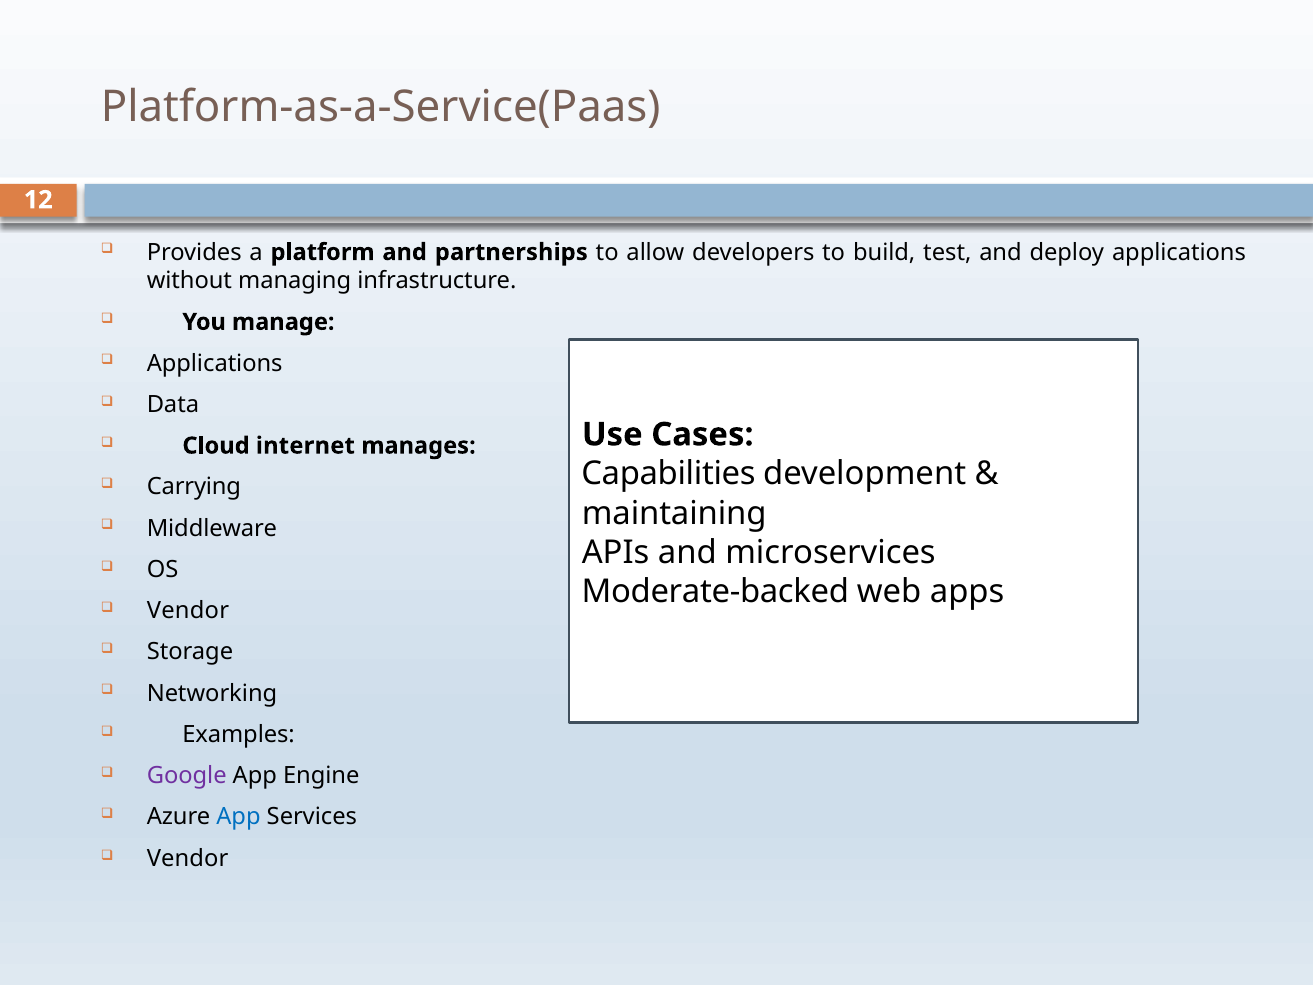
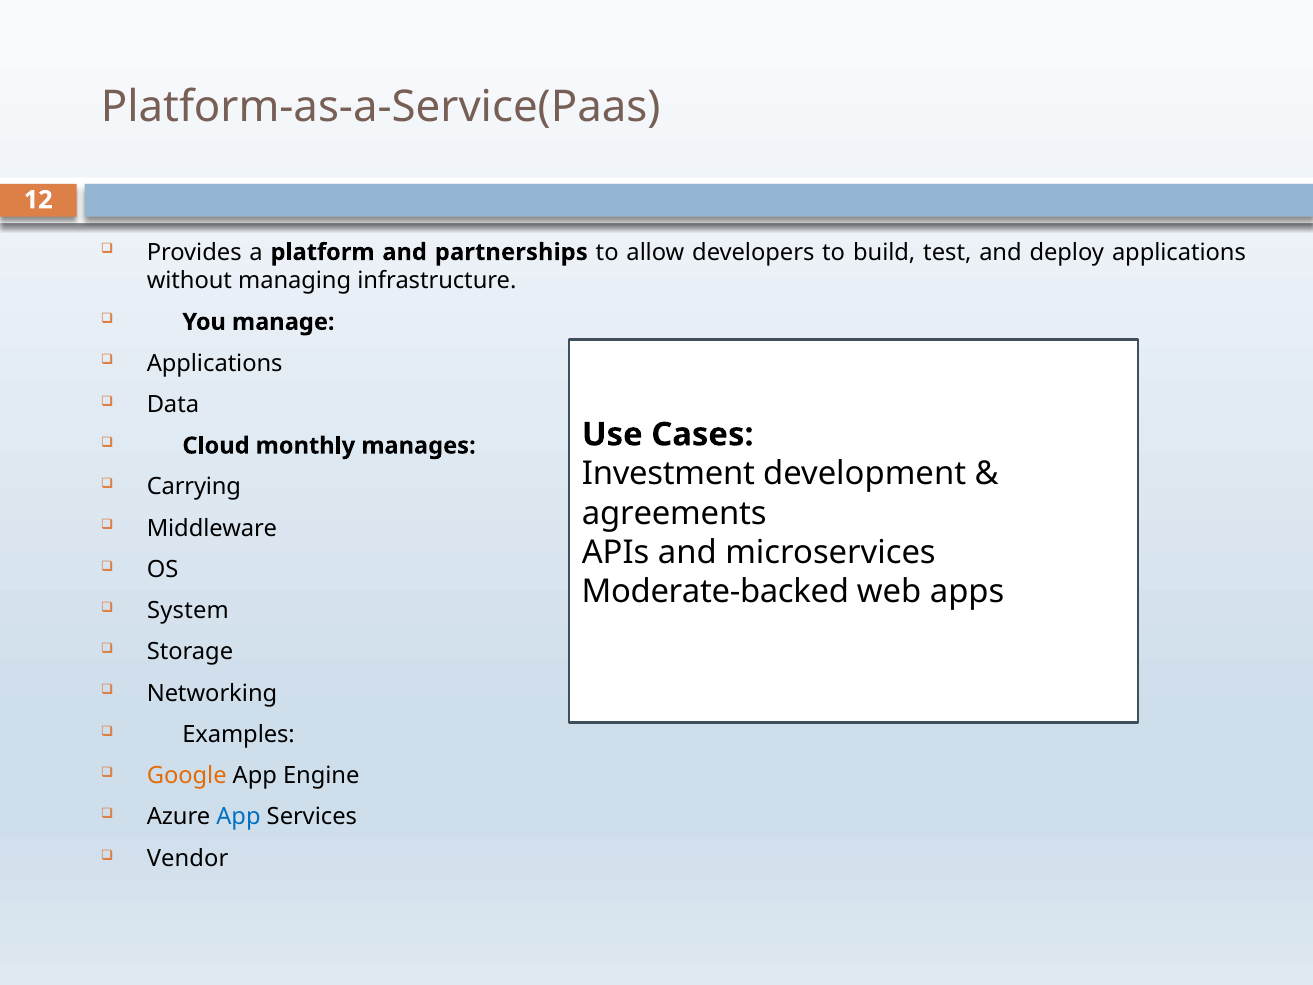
internet: internet -> monthly
Capabilities: Capabilities -> Investment
maintaining: maintaining -> agreements
Vendor at (188, 611): Vendor -> System
Google colour: purple -> orange
